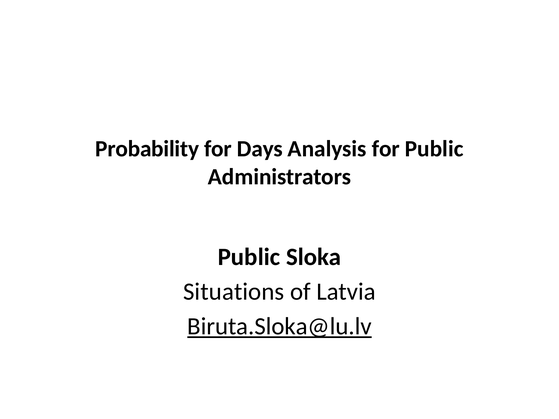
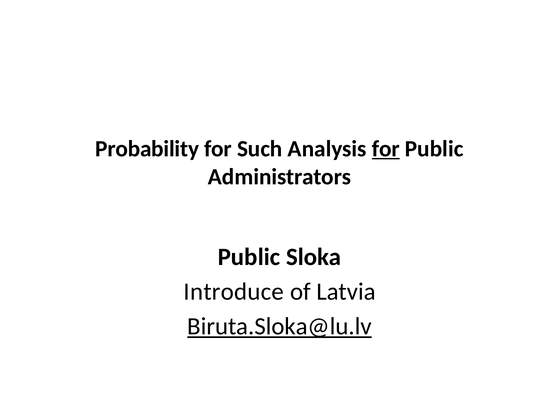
Days: Days -> Such
for at (386, 149) underline: none -> present
Situations: Situations -> Introduce
